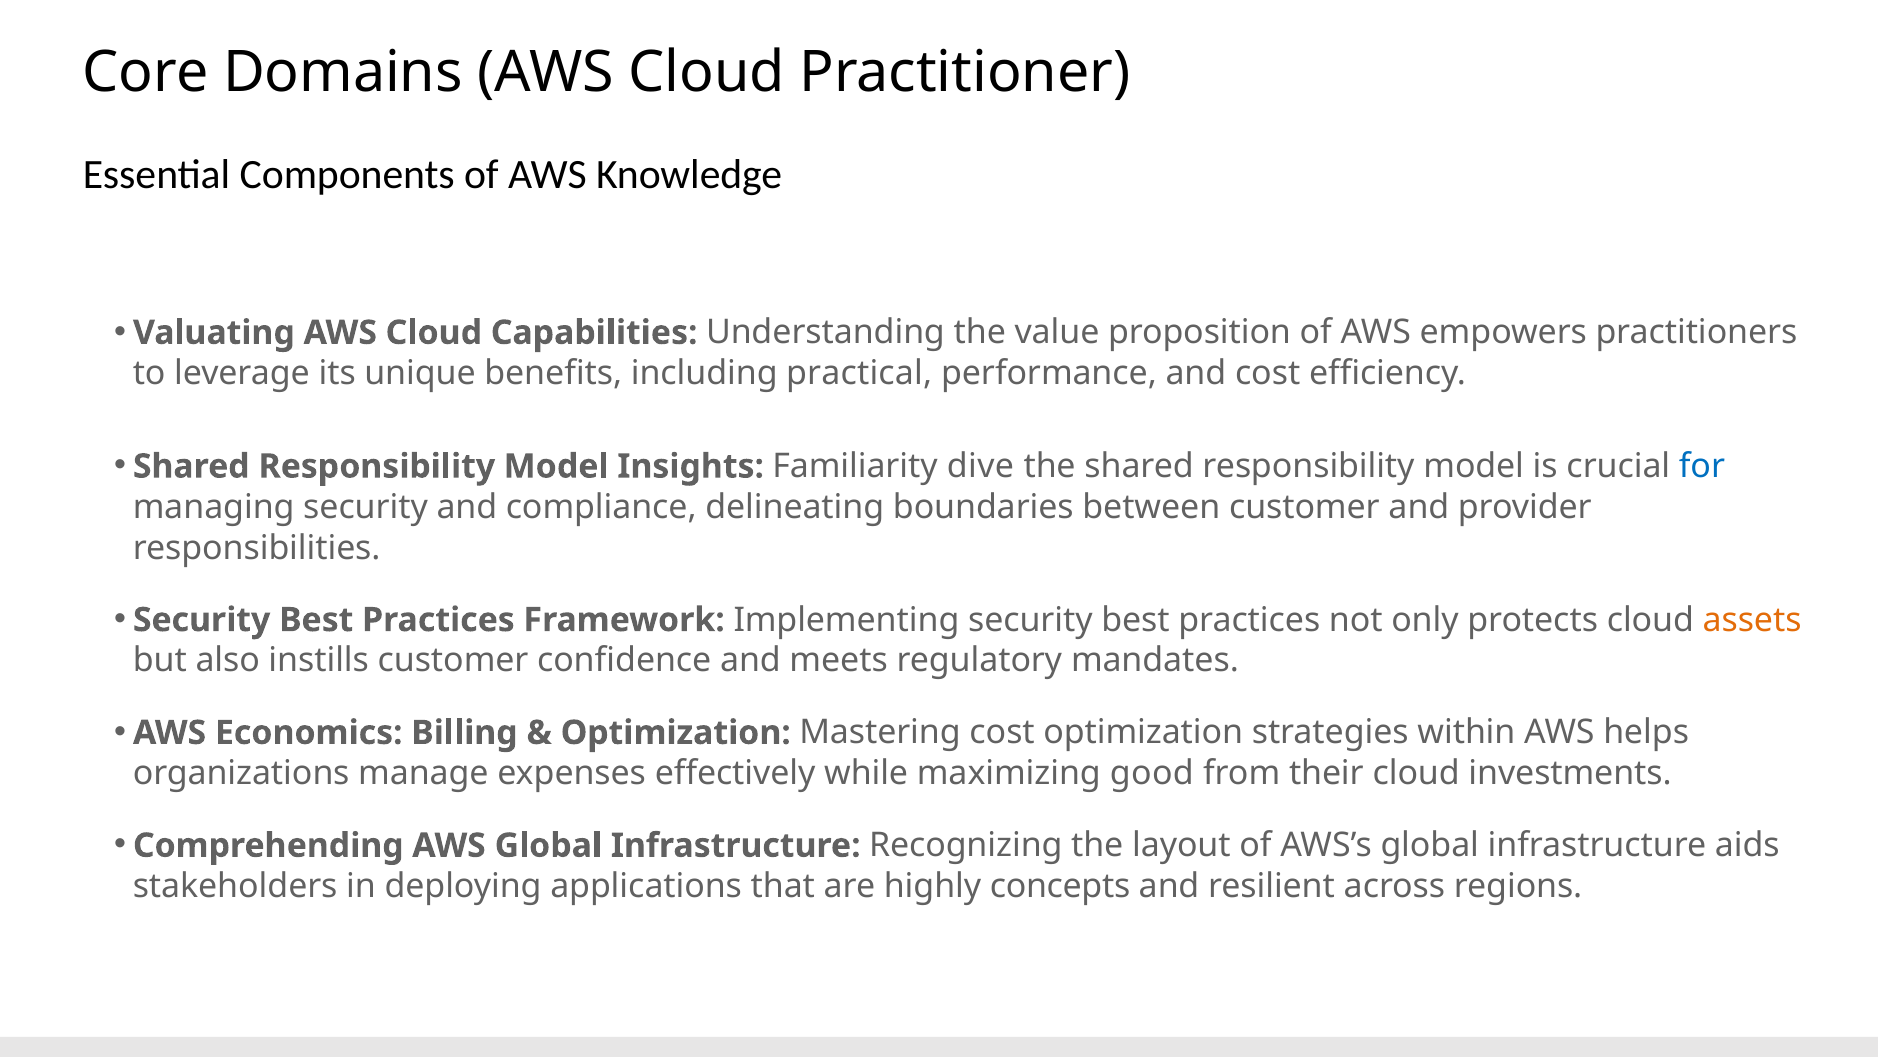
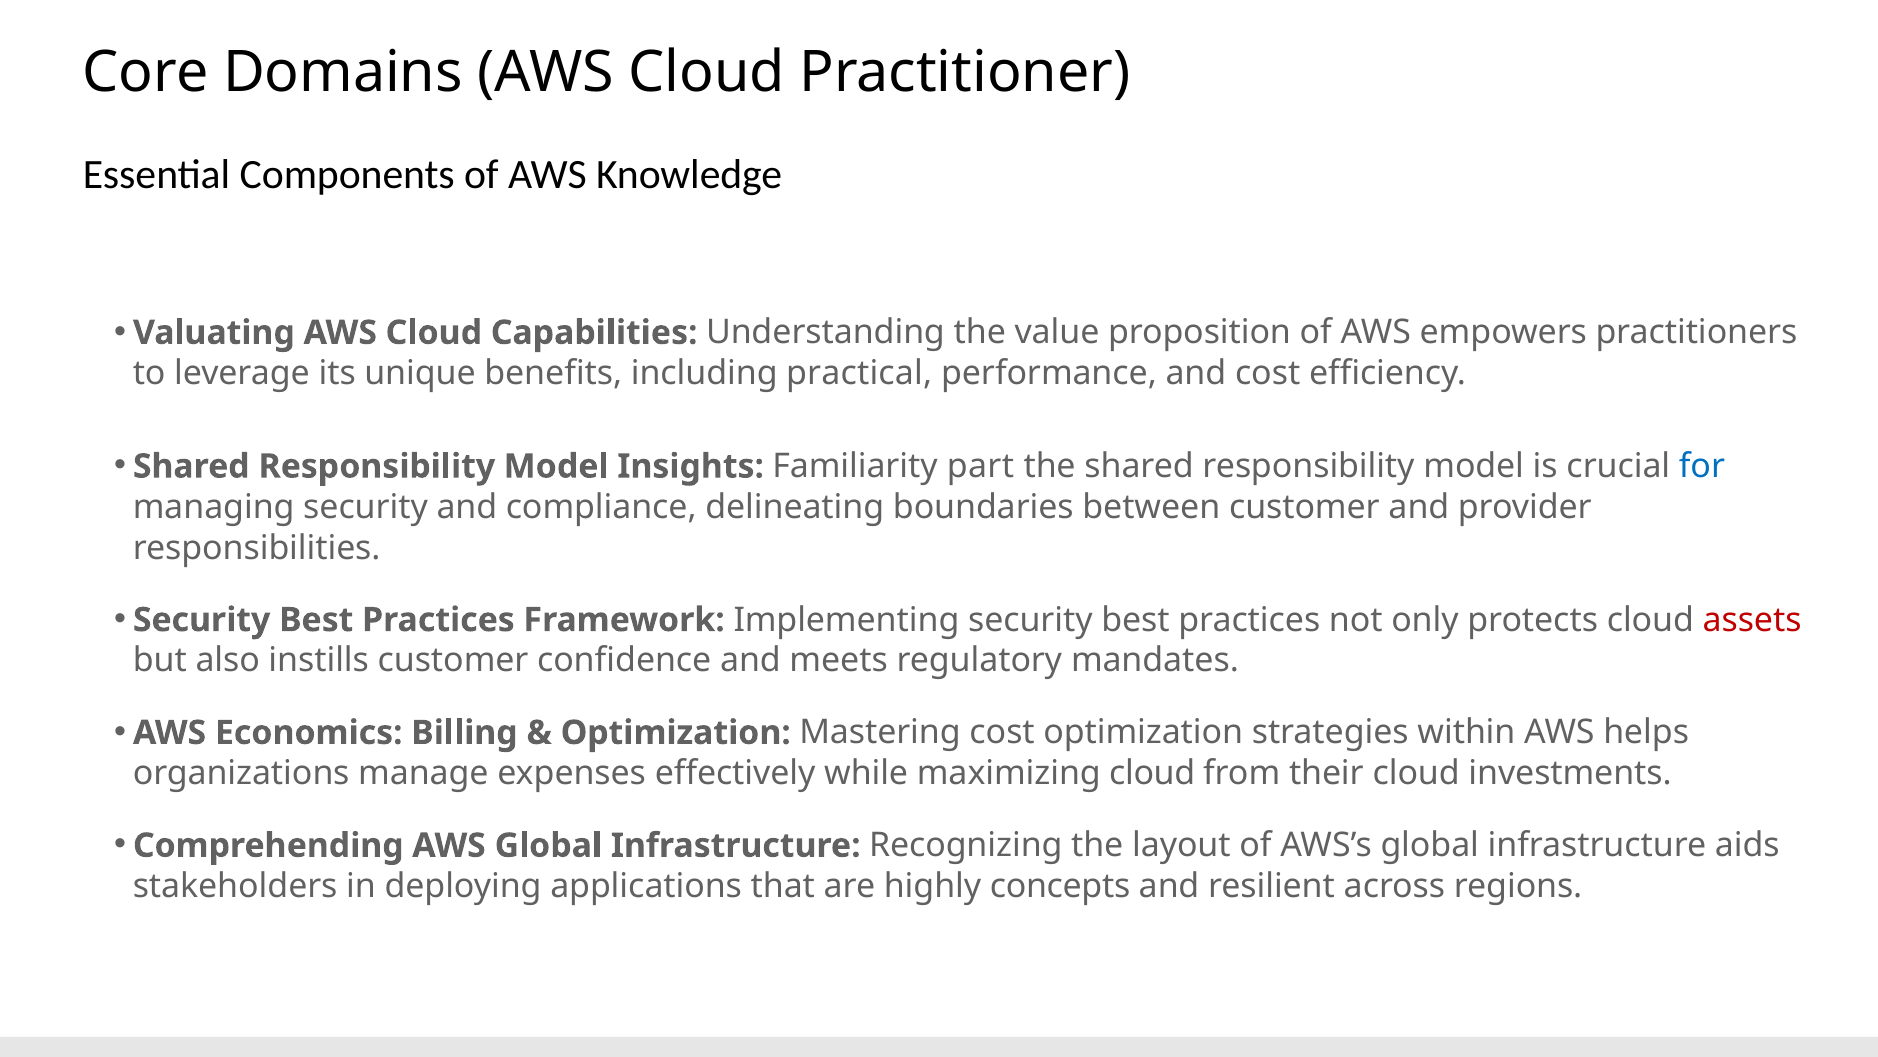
dive: dive -> part
assets colour: orange -> red
maximizing good: good -> cloud
